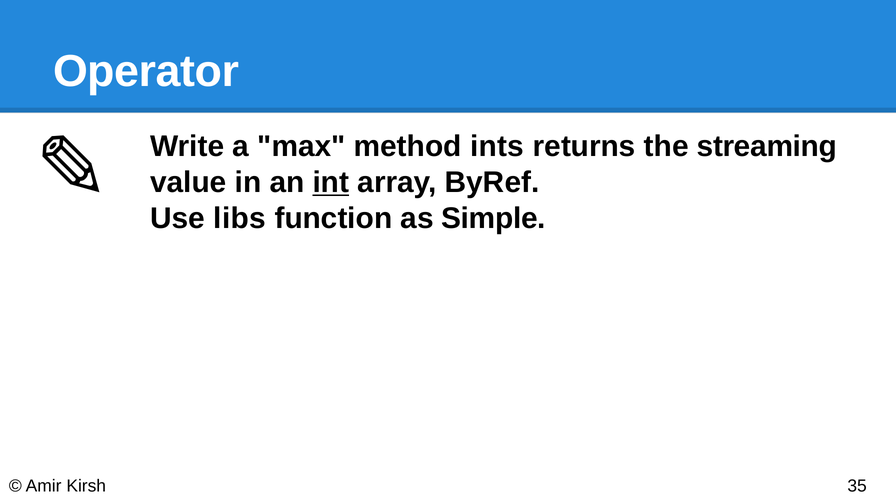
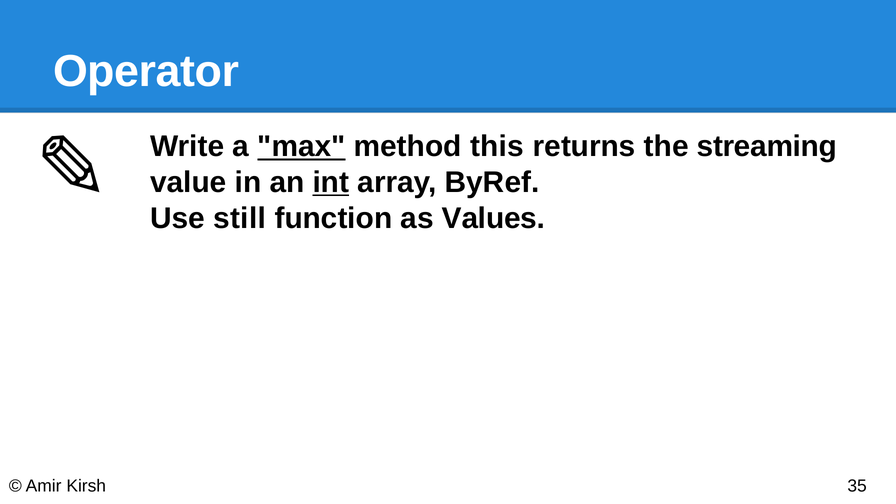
max underline: none -> present
ints: ints -> this
libs: libs -> still
Simple: Simple -> Values
